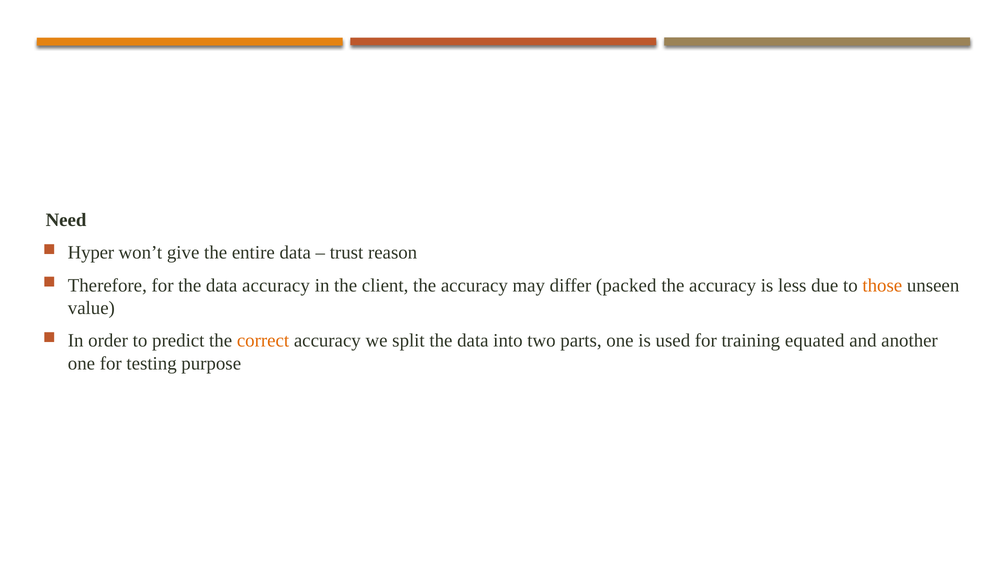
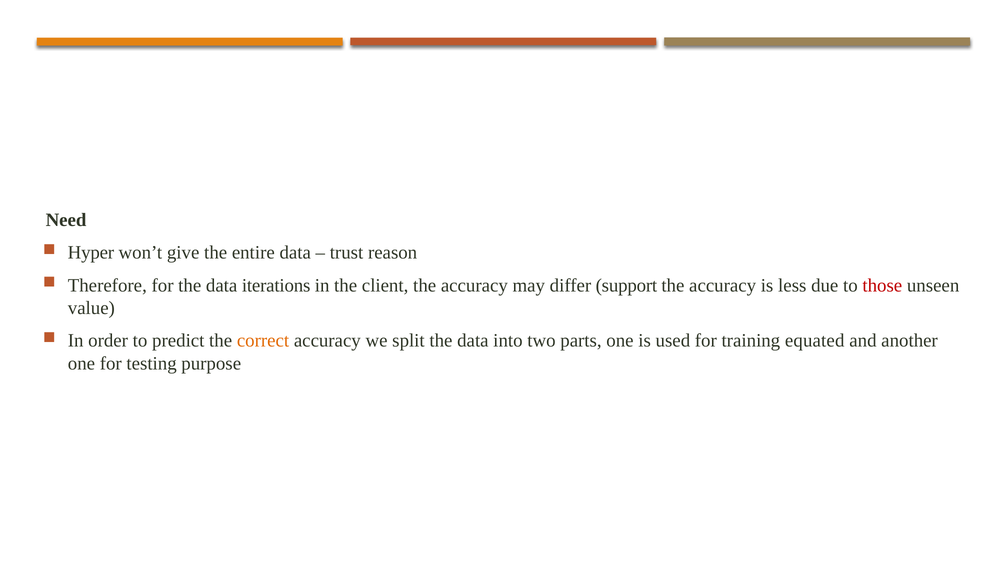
data accuracy: accuracy -> iterations
packed: packed -> support
those colour: orange -> red
